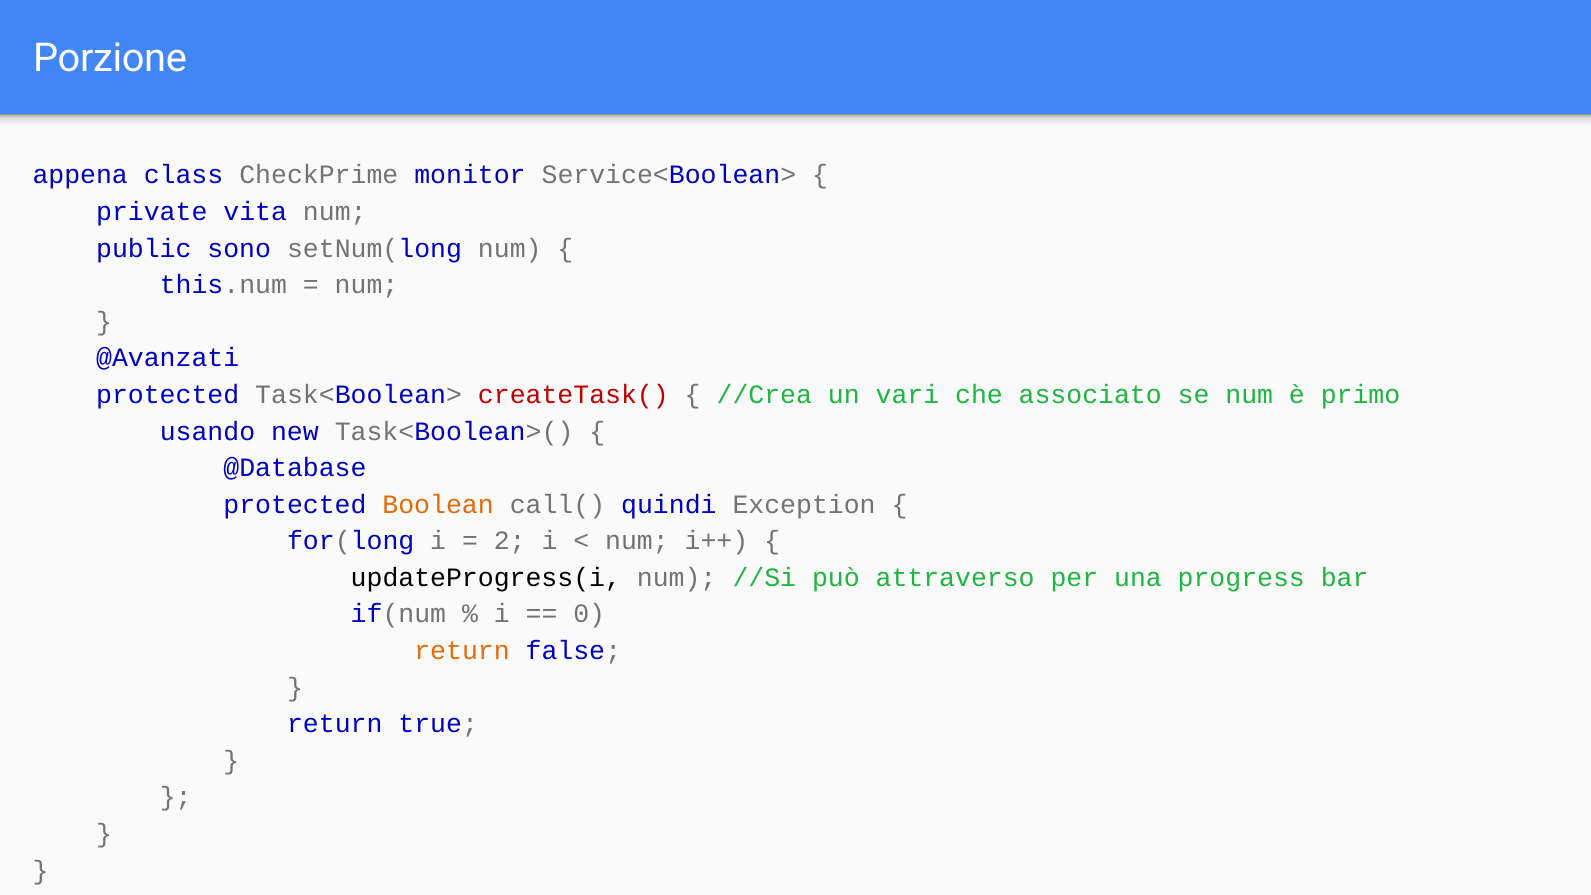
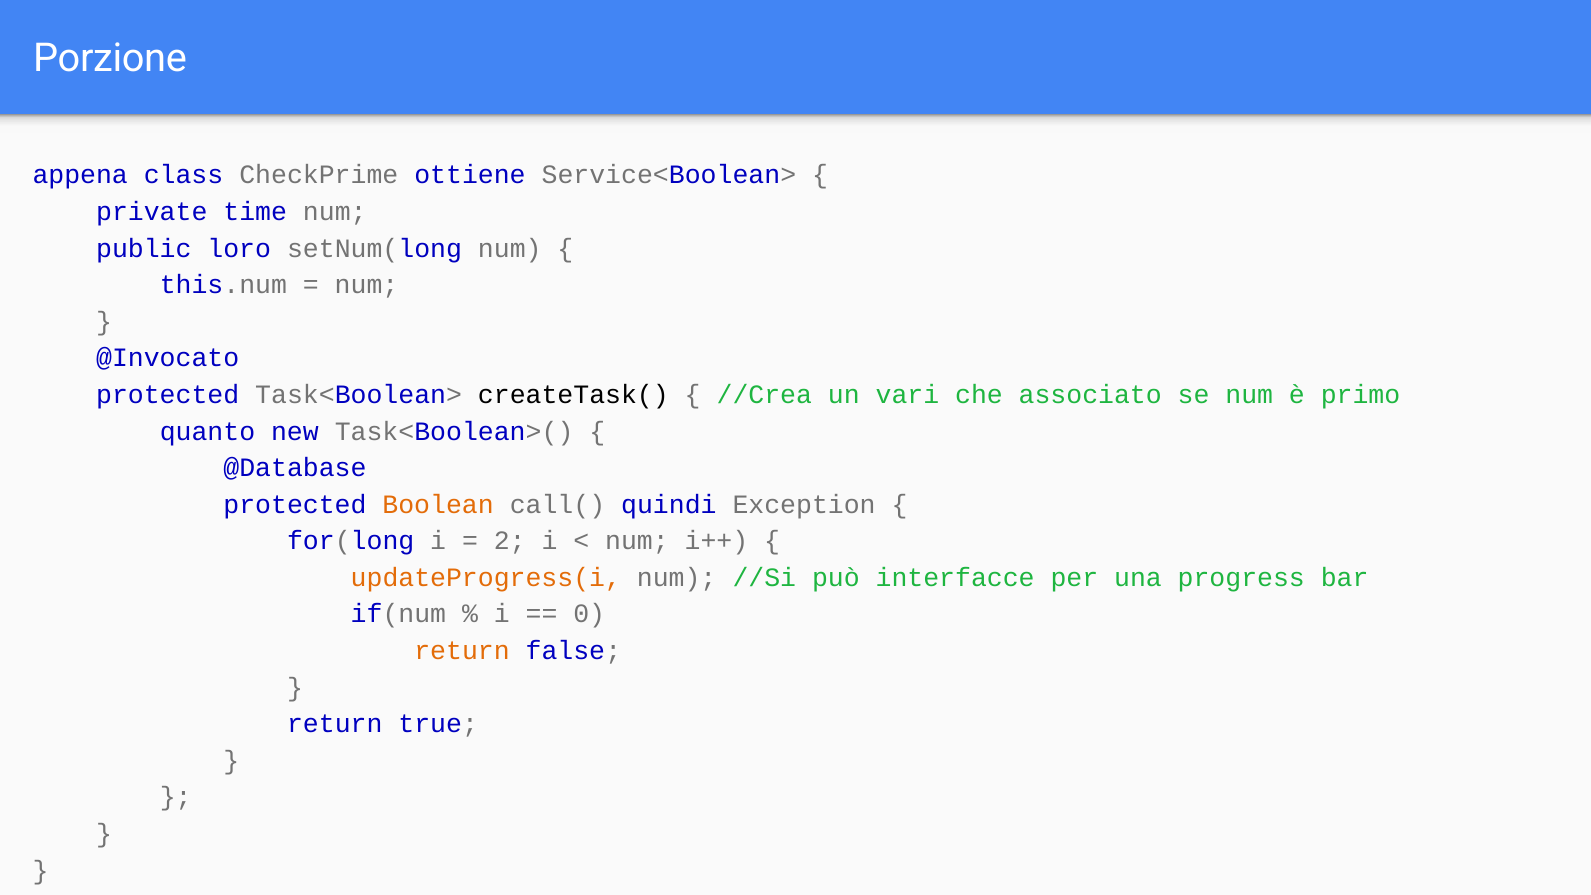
monitor: monitor -> ottiene
vita: vita -> time
sono: sono -> loro
@Avanzati: @Avanzati -> @Invocato
createTask( colour: red -> black
usando: usando -> quanto
updateProgress(i colour: black -> orange
attraverso: attraverso -> interfacce
